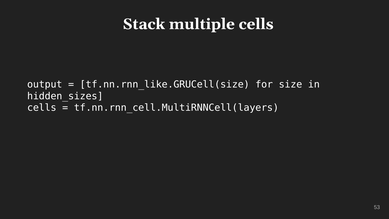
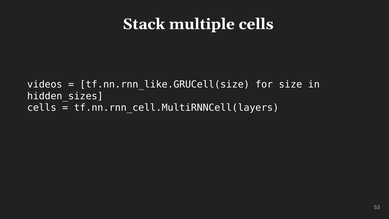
output: output -> videos
